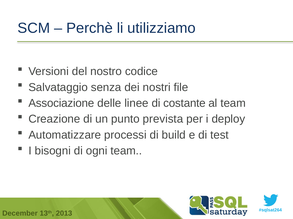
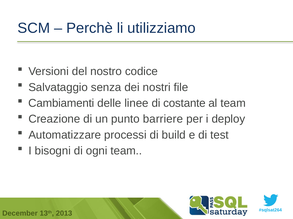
Associazione: Associazione -> Cambiamenti
prevista: prevista -> barriere
